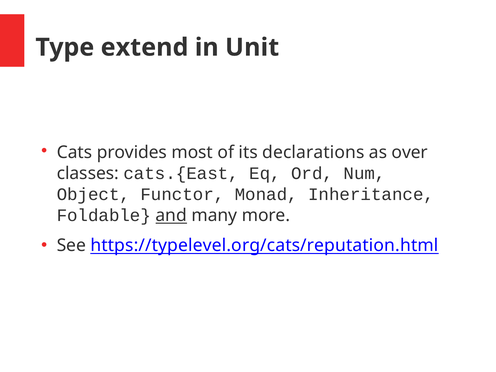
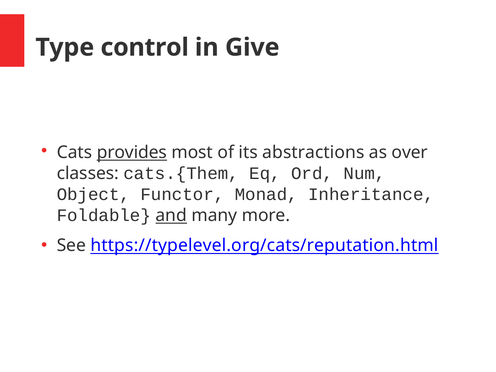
extend: extend -> control
Unit: Unit -> Give
provides underline: none -> present
declarations: declarations -> abstractions
cats.{East: cats.{East -> cats.{Them
